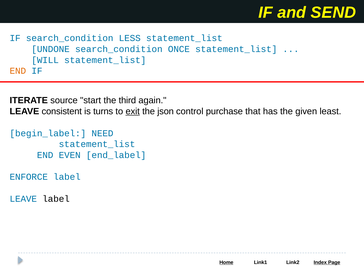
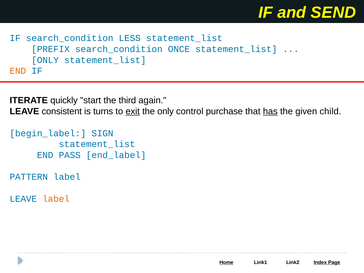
UNDONE: UNDONE -> PREFIX
WILL at (45, 60): WILL -> ONLY
source: source -> quickly
the json: json -> only
has underline: none -> present
least: least -> child
NEED: NEED -> SIGN
EVEN: EVEN -> PASS
ENFORCE: ENFORCE -> PATTERN
label at (56, 199) colour: black -> orange
